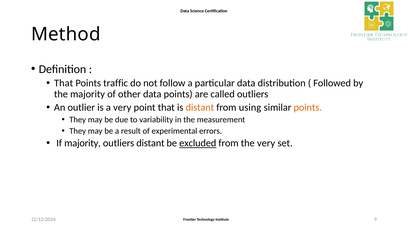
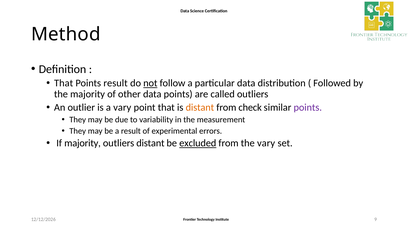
Points traffic: traffic -> result
not underline: none -> present
a very: very -> vary
using: using -> check
points at (308, 107) colour: orange -> purple
the very: very -> vary
